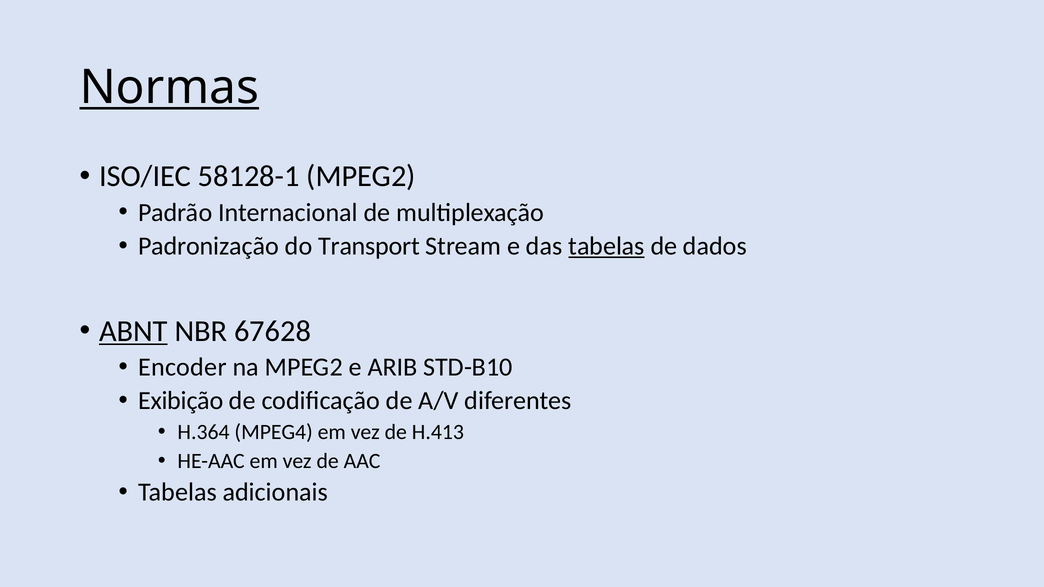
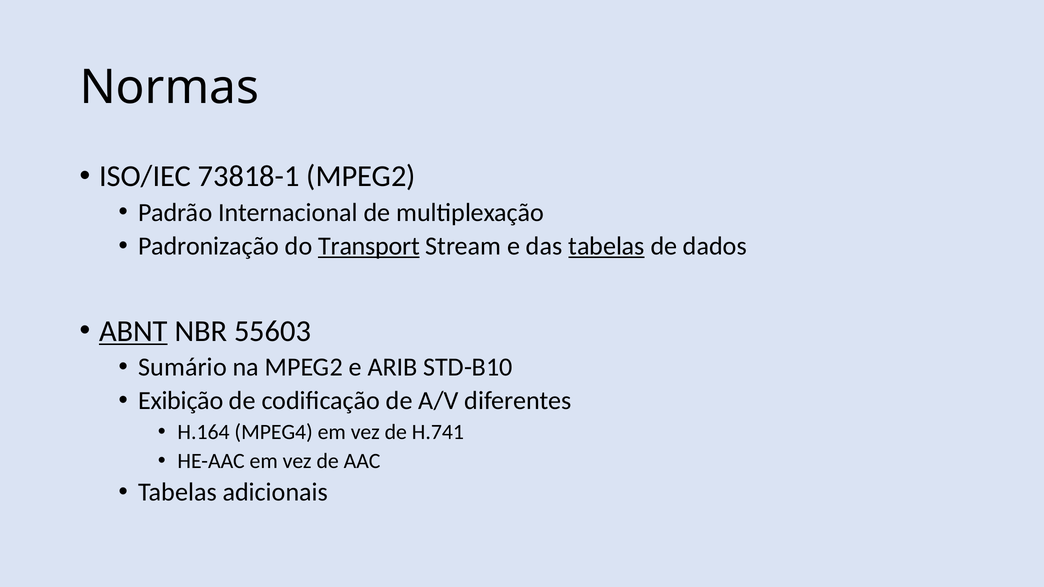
Normas underline: present -> none
58128-1: 58128-1 -> 73818-1
Transport underline: none -> present
67628: 67628 -> 55603
Encoder: Encoder -> Sumário
H.364: H.364 -> H.164
H.413: H.413 -> H.741
